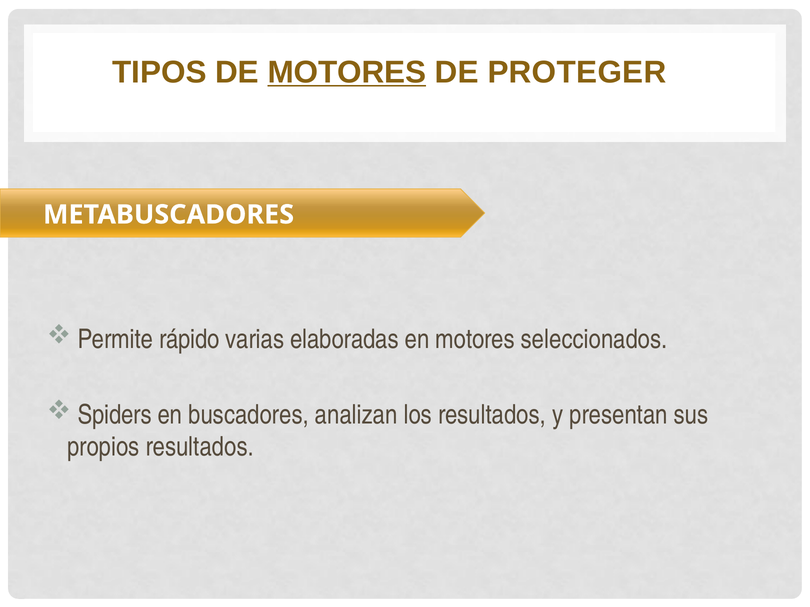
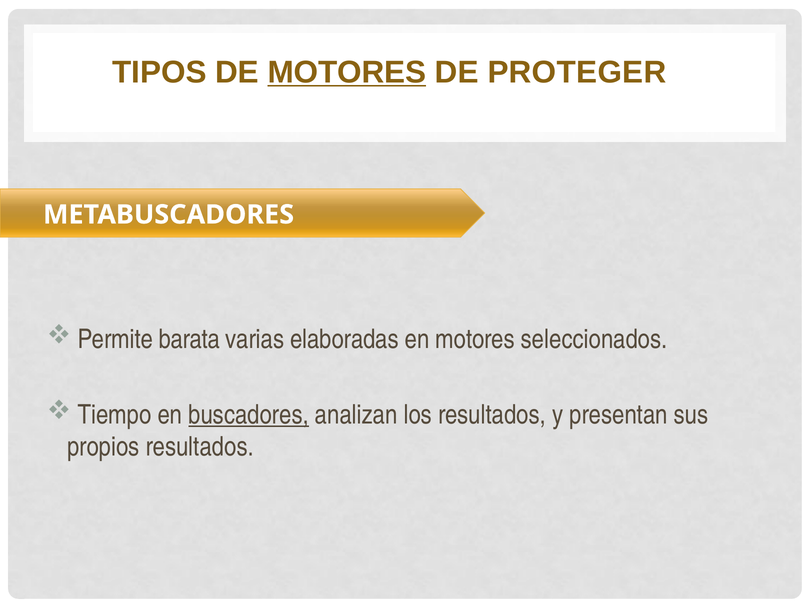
rápido: rápido -> barata
Spiders: Spiders -> Tiempo
buscadores underline: none -> present
